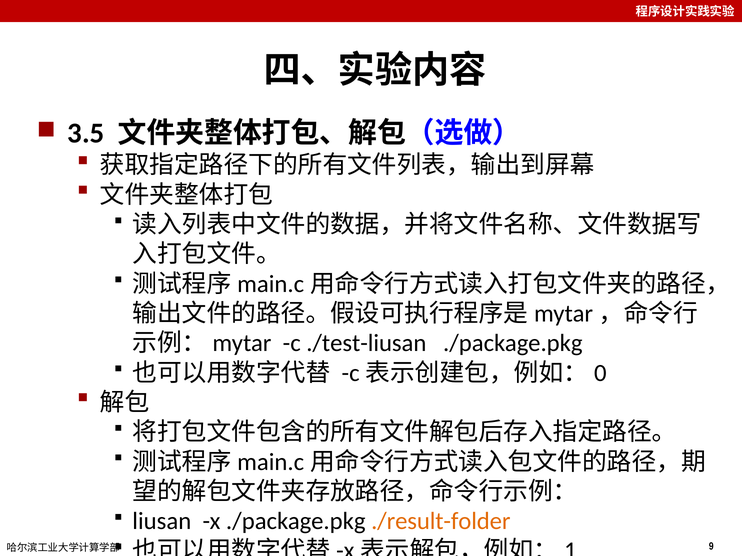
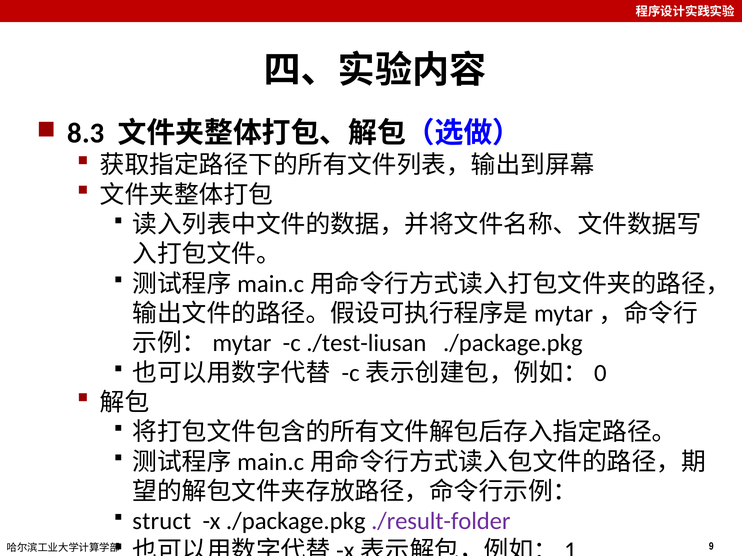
3.5: 3.5 -> 8.3
liusan: liusan -> struct
./result-folder colour: orange -> purple
